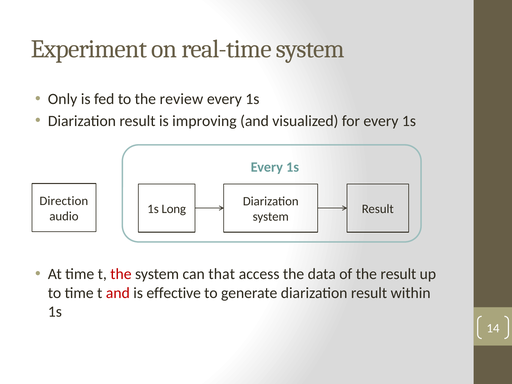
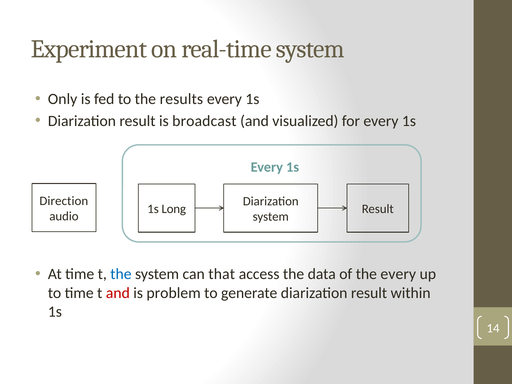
review: review -> results
improving: improving -> broadcast
the at (121, 274) colour: red -> blue
the result: result -> every
effective: effective -> problem
